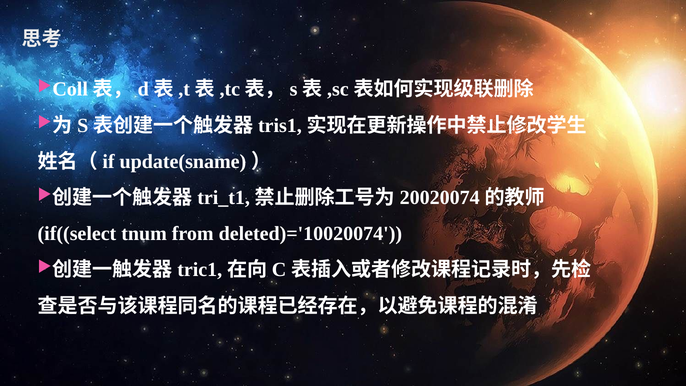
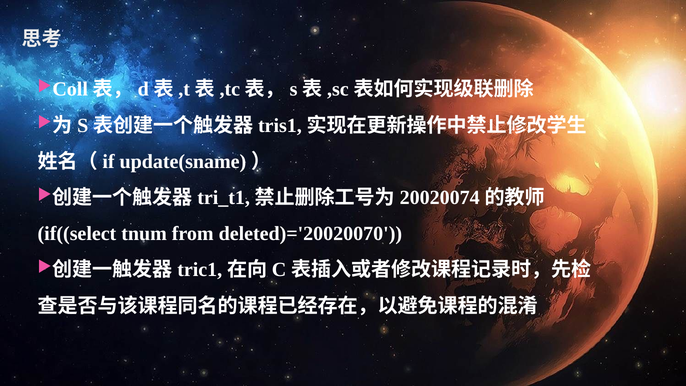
deleted)='10020074: deleted)='10020074 -> deleted)='20020070
